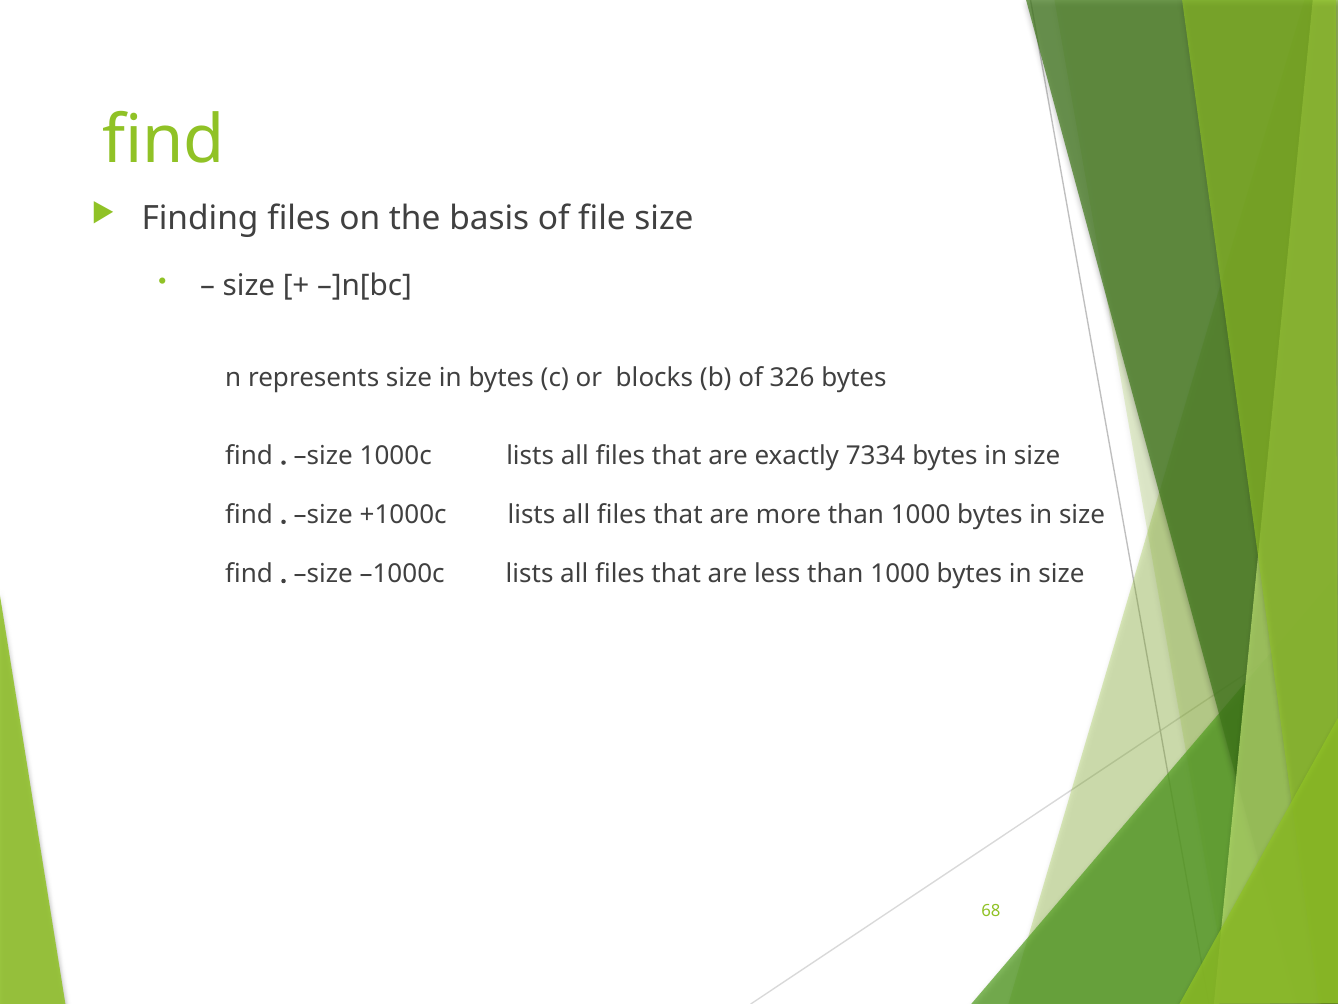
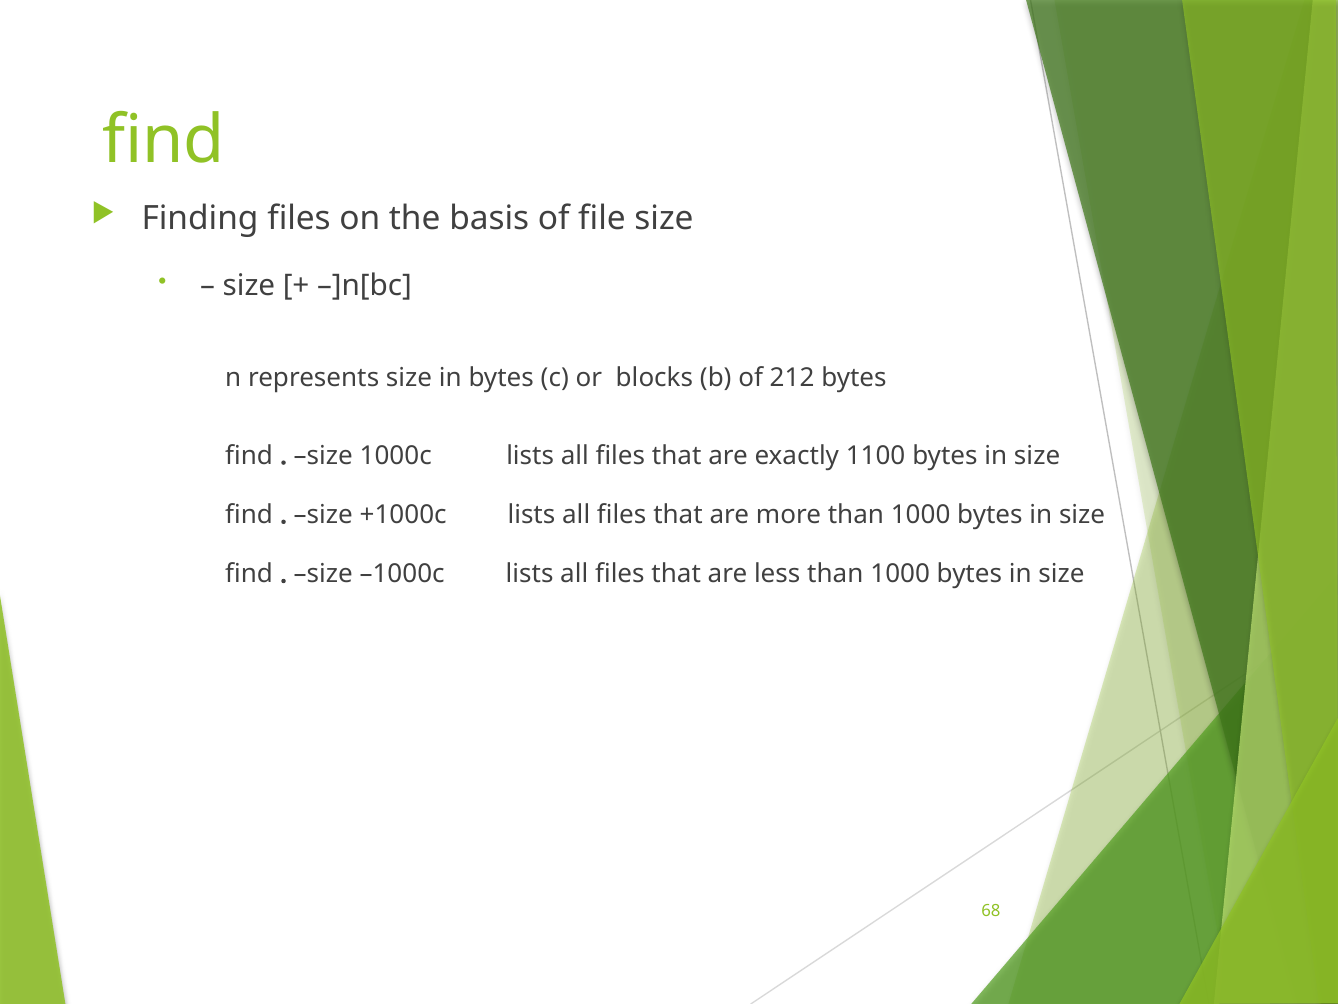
326: 326 -> 212
7334: 7334 -> 1100
